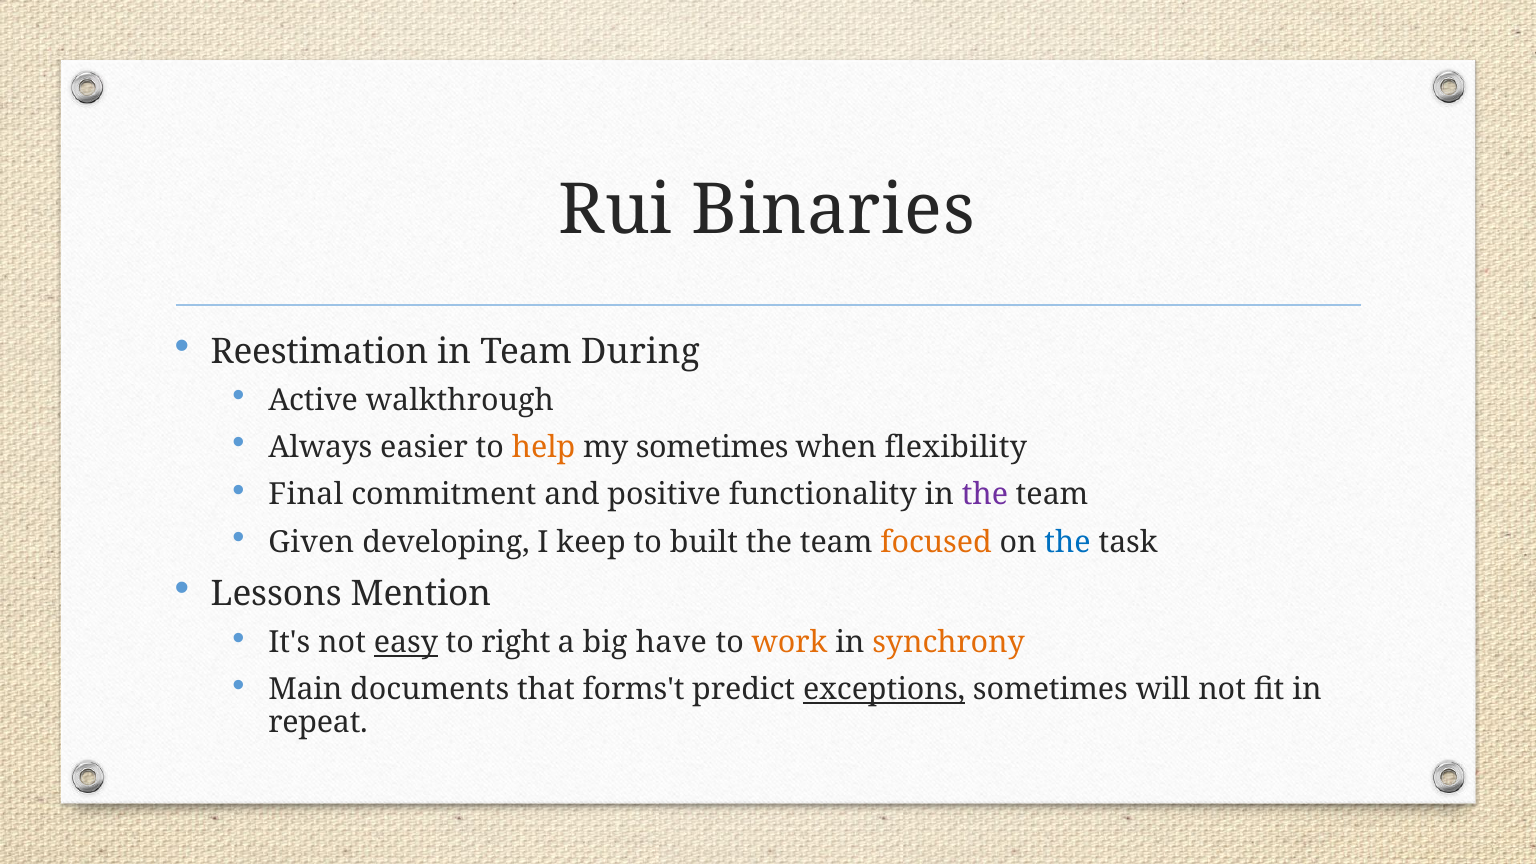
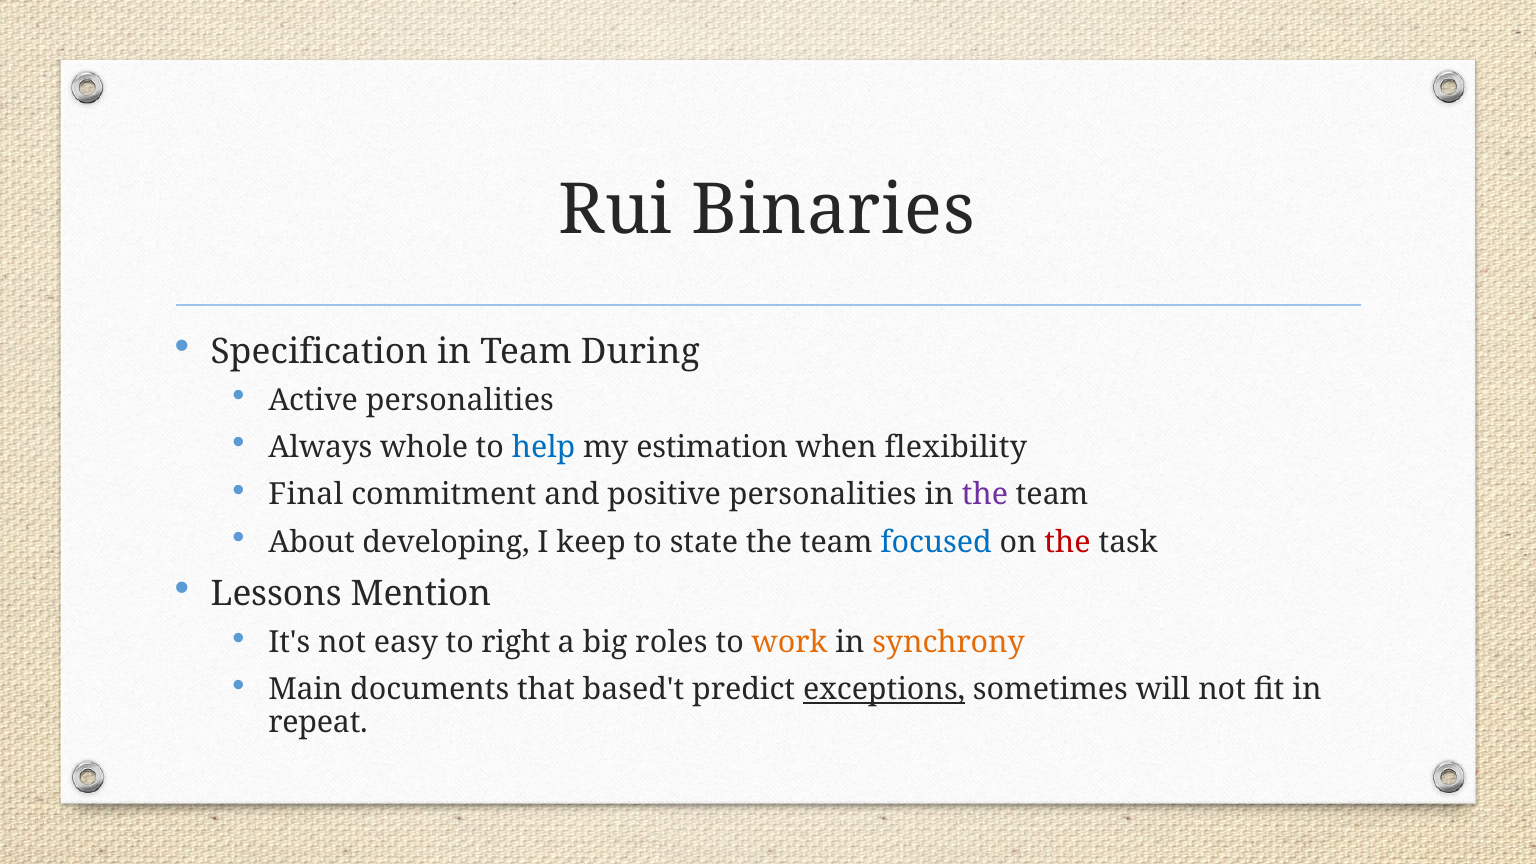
Reestimation: Reestimation -> Specification
Active walkthrough: walkthrough -> personalities
easier: easier -> whole
help colour: orange -> blue
my sometimes: sometimes -> estimation
positive functionality: functionality -> personalities
Given: Given -> About
built: built -> state
focused colour: orange -> blue
the at (1068, 542) colour: blue -> red
easy underline: present -> none
have: have -> roles
forms't: forms't -> based't
